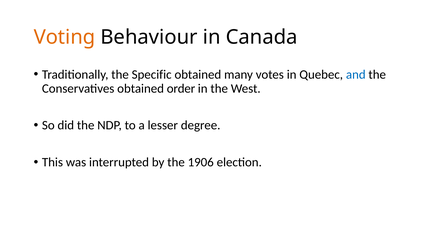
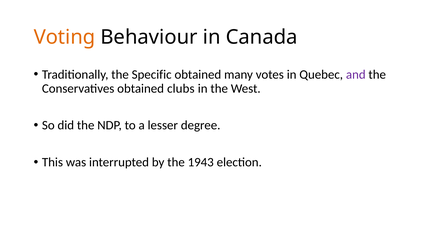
and colour: blue -> purple
order: order -> clubs
1906: 1906 -> 1943
